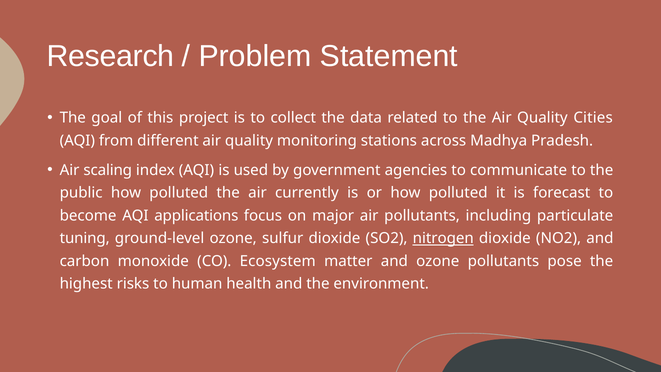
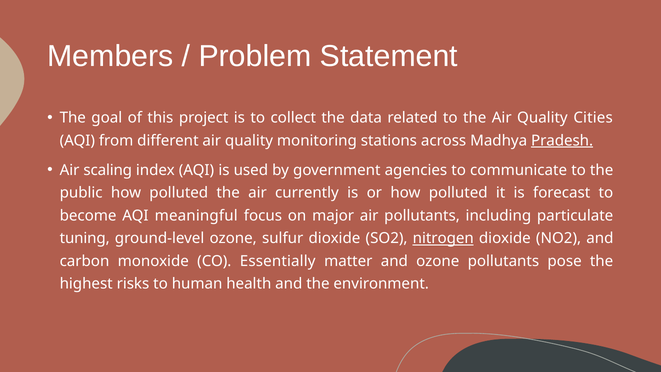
Research: Research -> Members
Pradesh underline: none -> present
applications: applications -> meaningful
Ecosystem: Ecosystem -> Essentially
